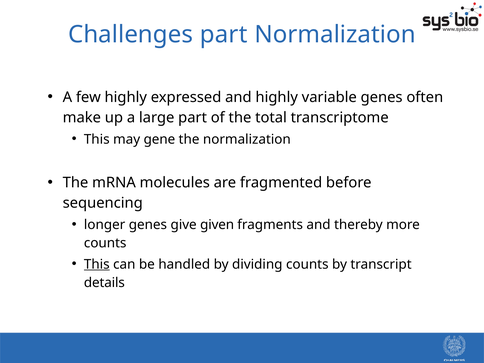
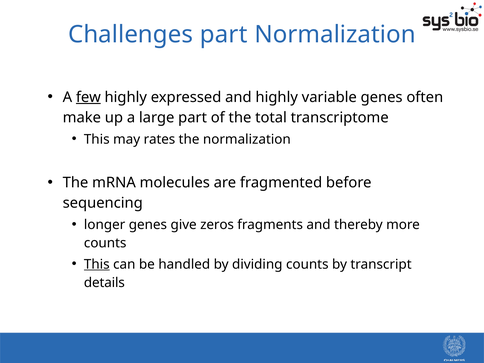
few underline: none -> present
gene: gene -> rates
given: given -> zeros
